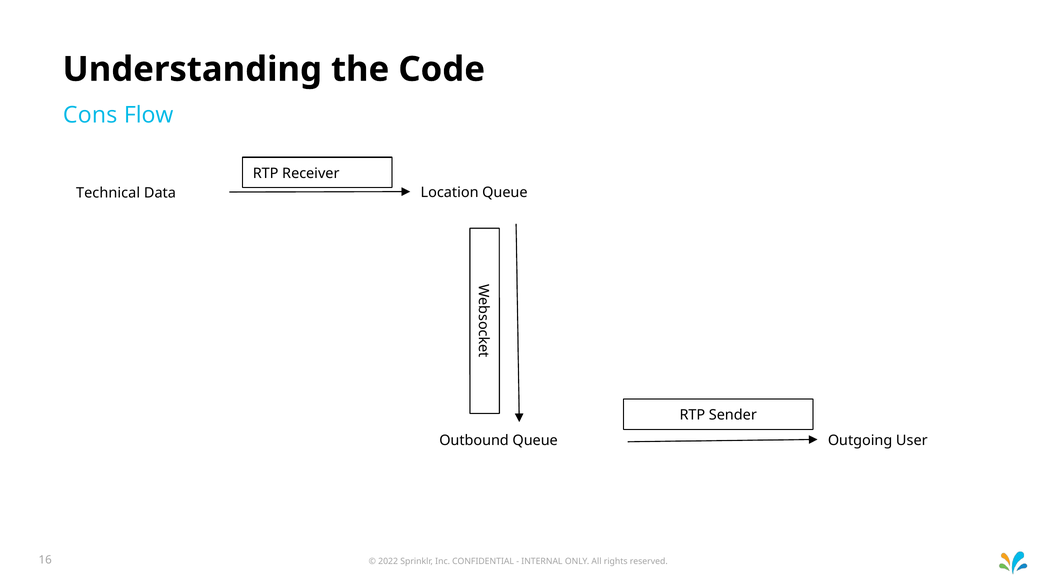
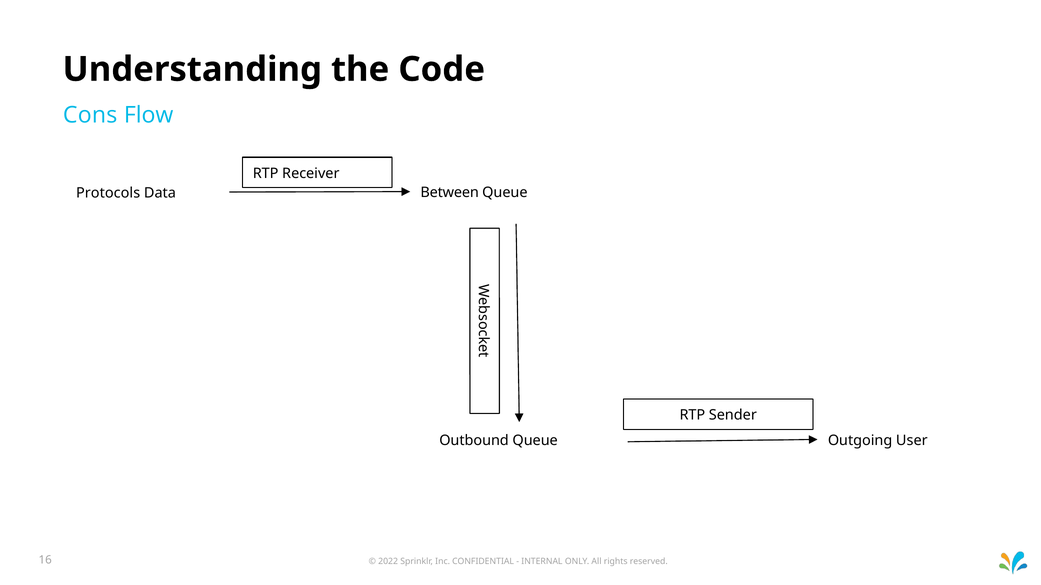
Technical: Technical -> Protocols
Location: Location -> Between
